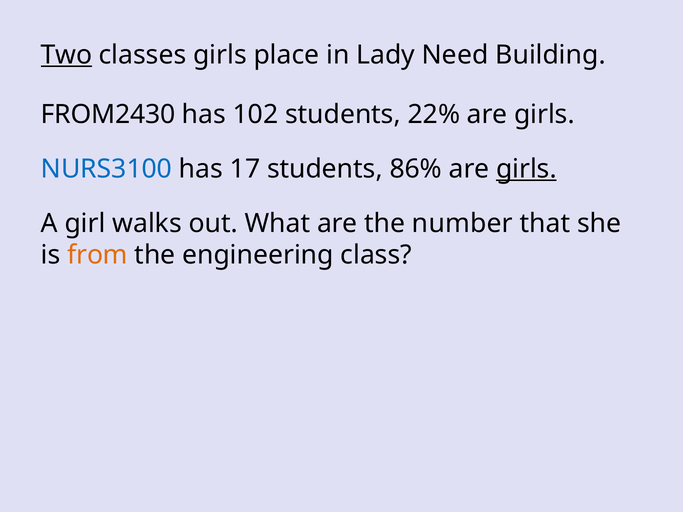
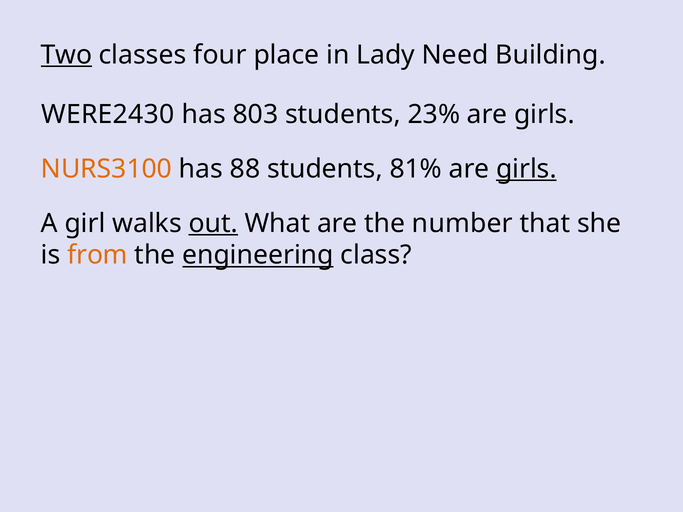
classes girls: girls -> four
FROM2430: FROM2430 -> WERE2430
102: 102 -> 803
22%: 22% -> 23%
NURS3100 colour: blue -> orange
17: 17 -> 88
86%: 86% -> 81%
out underline: none -> present
engineering underline: none -> present
